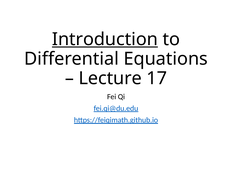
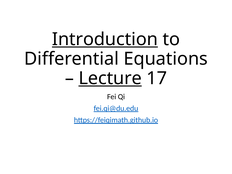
Lecture underline: none -> present
